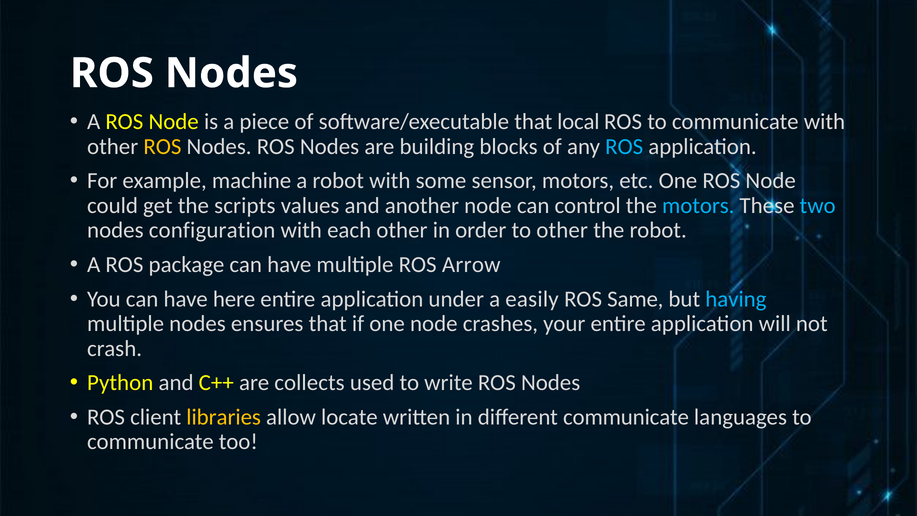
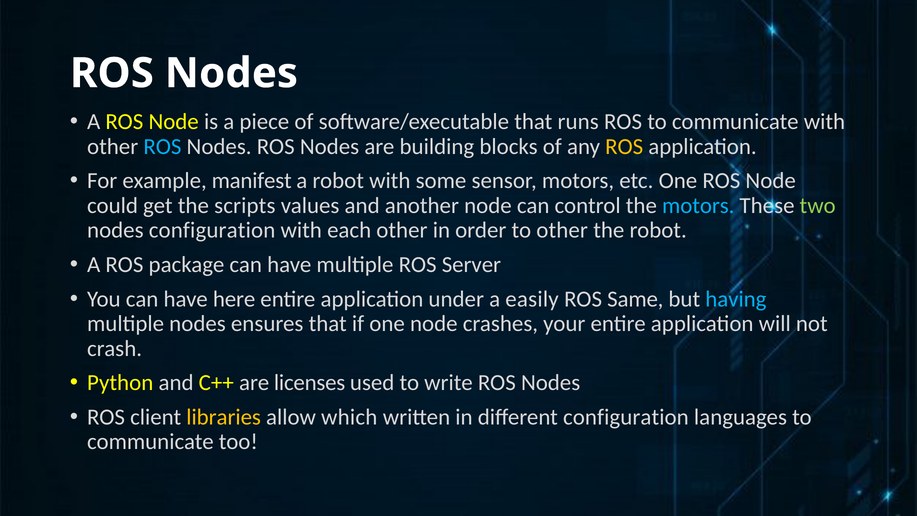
local: local -> runs
ROS at (162, 146) colour: yellow -> light blue
ROS at (624, 146) colour: light blue -> yellow
machine: machine -> manifest
two colour: light blue -> light green
Arrow: Arrow -> Server
collects: collects -> licenses
locate: locate -> which
different communicate: communicate -> configuration
